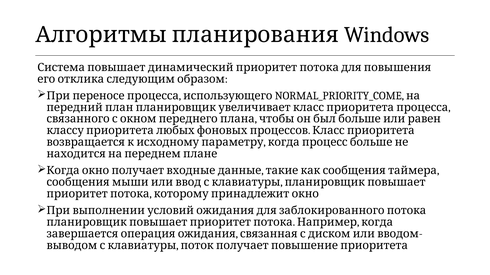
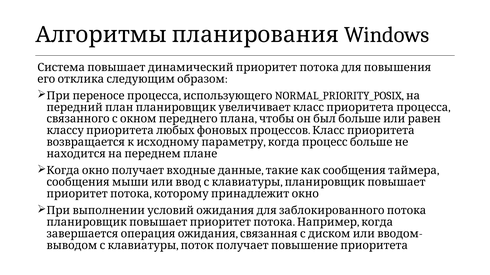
NORMAL_PRIORITY_COME: NORMAL_PRIORITY_COME -> NORMAL_PRIORITY_POSIX
